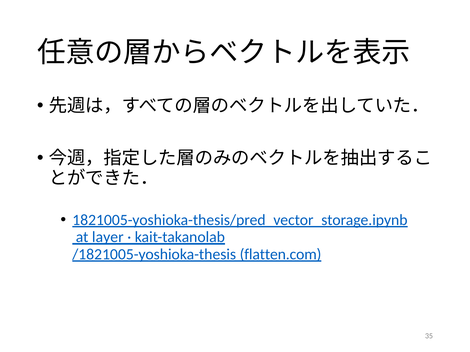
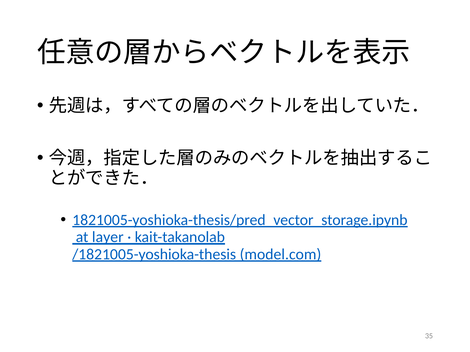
flatten.com: flatten.com -> model.com
